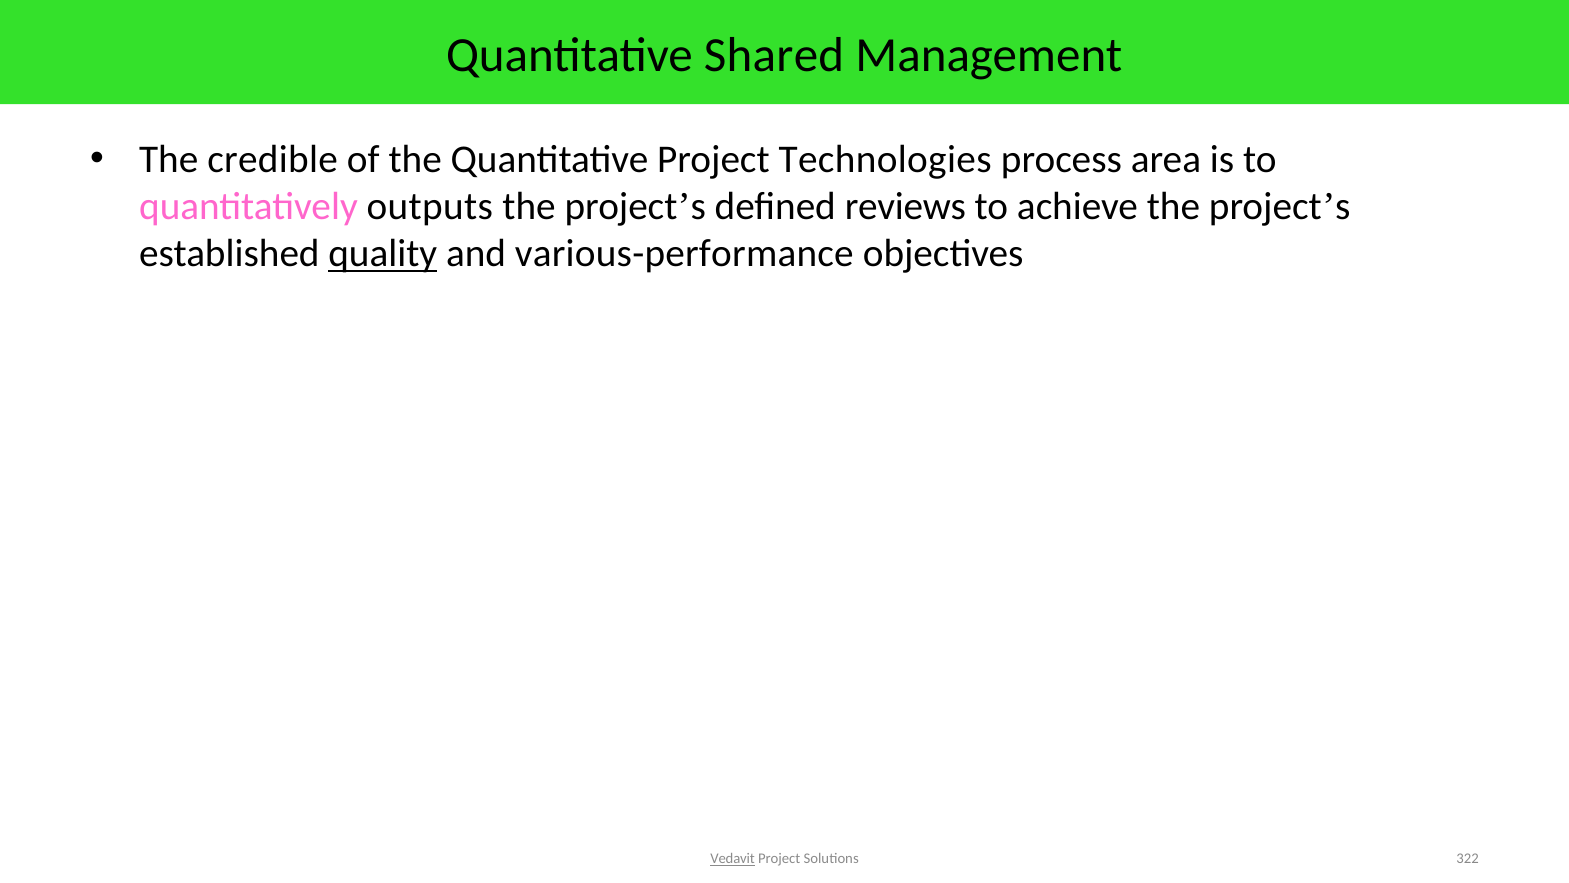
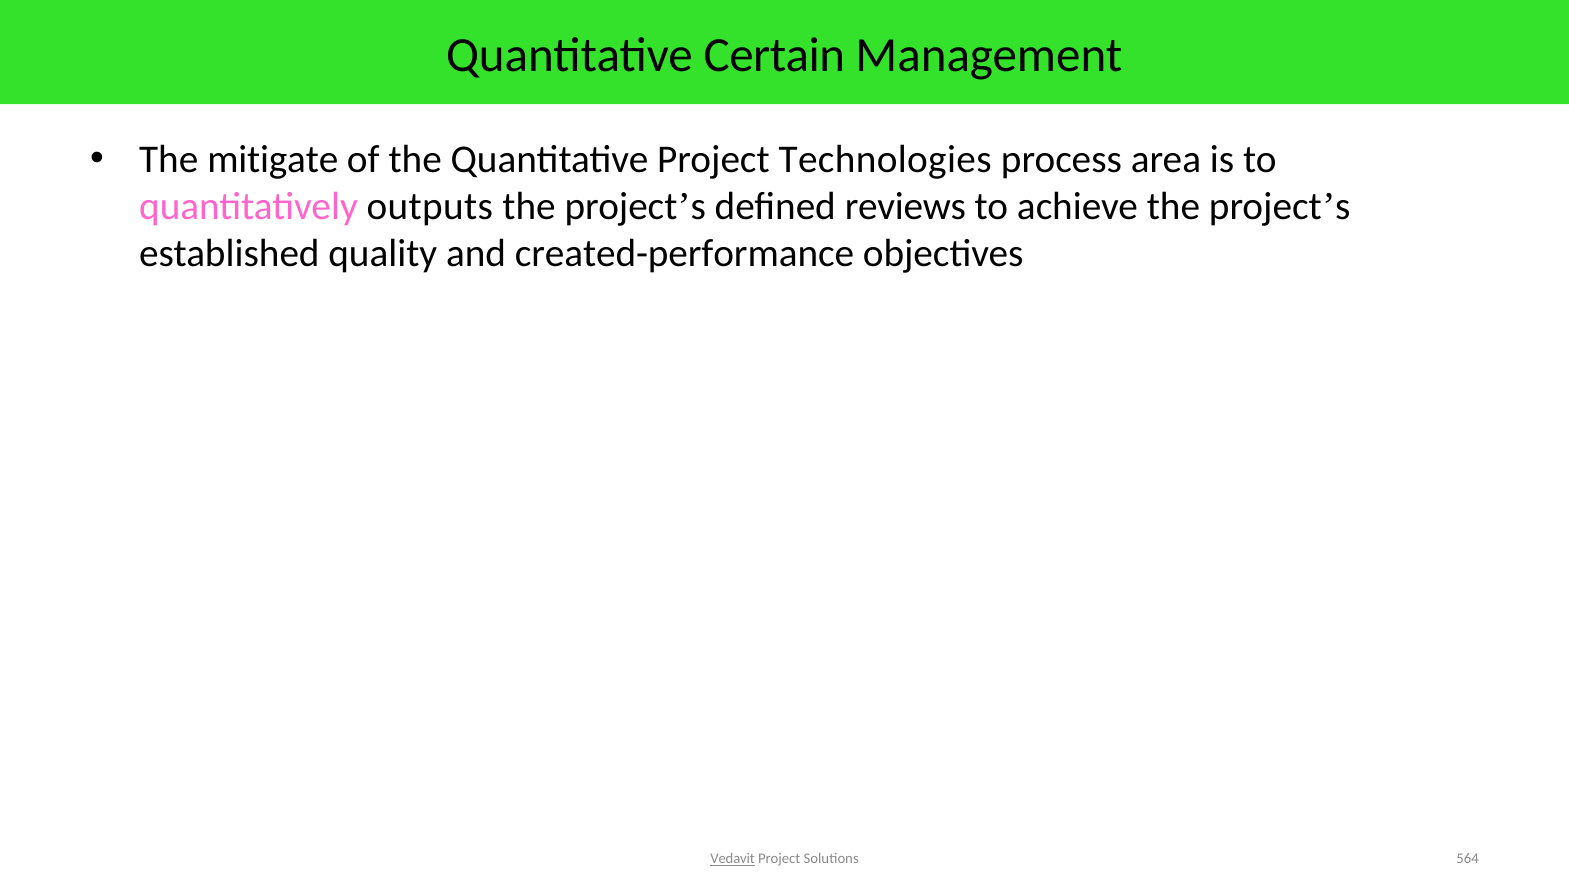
Shared: Shared -> Certain
credible: credible -> mitigate
quality underline: present -> none
various-performance: various-performance -> created-performance
322: 322 -> 564
